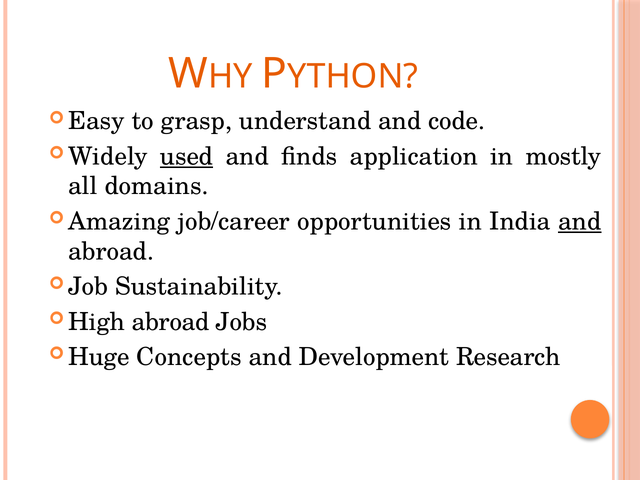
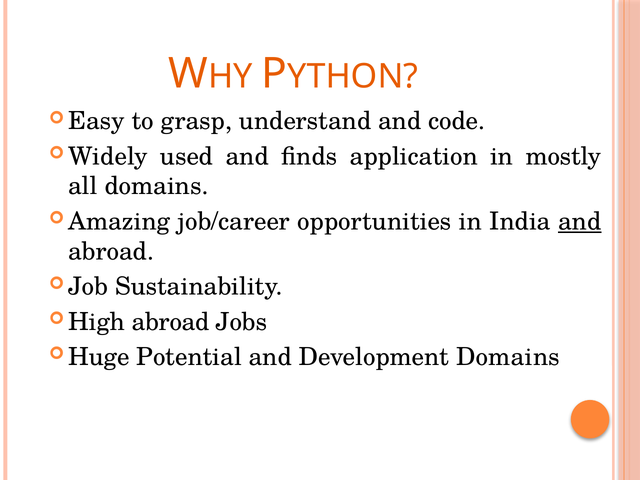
used underline: present -> none
Concepts: Concepts -> Potential
Development Research: Research -> Domains
